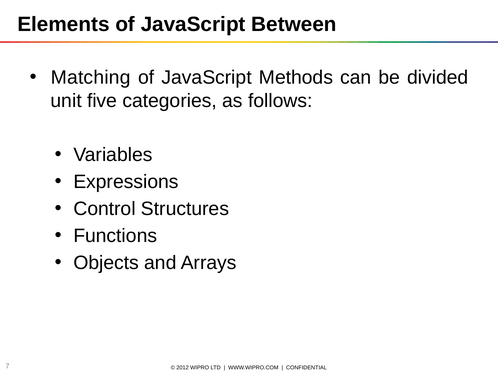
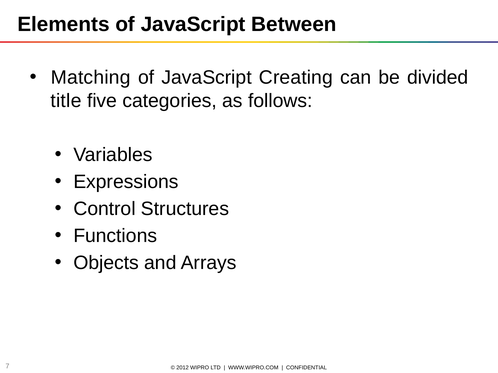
Methods: Methods -> Creating
unit: unit -> title
